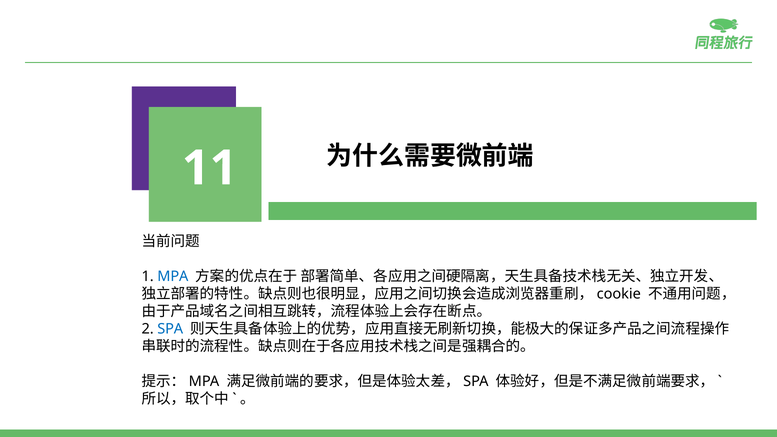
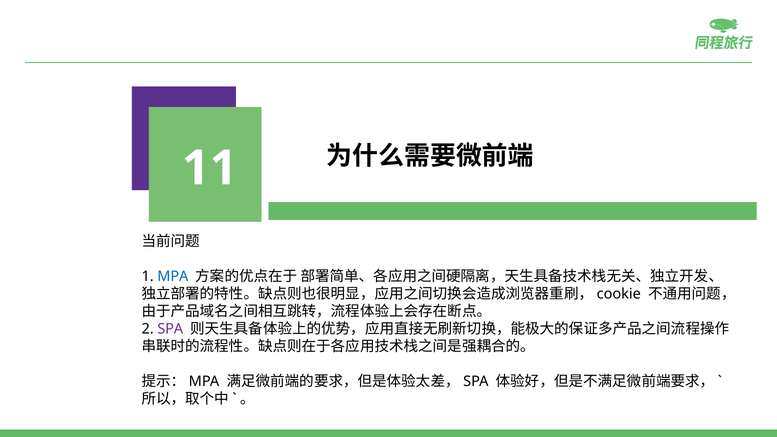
SPA colour: blue -> purple
